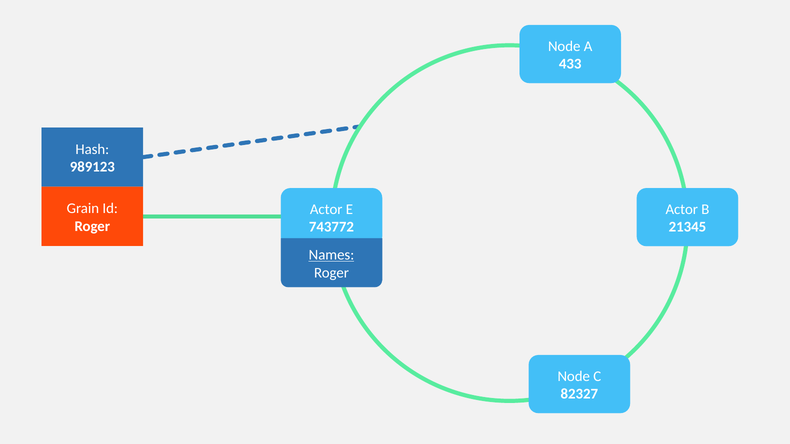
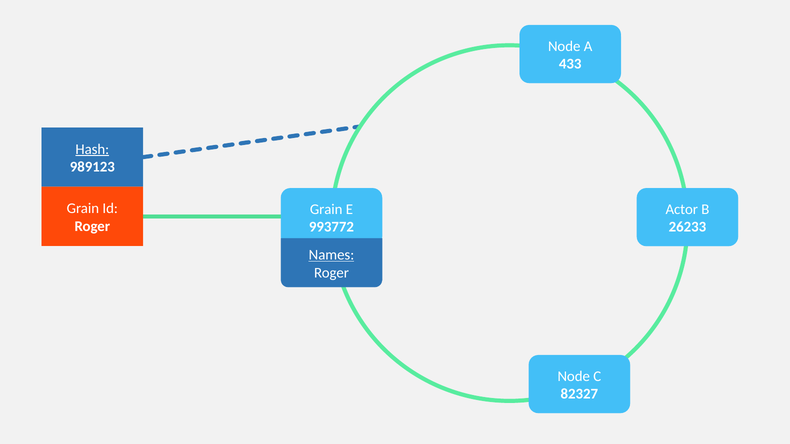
Hash underline: none -> present
Actor at (326, 209): Actor -> Grain
743772: 743772 -> 993772
21345: 21345 -> 26233
